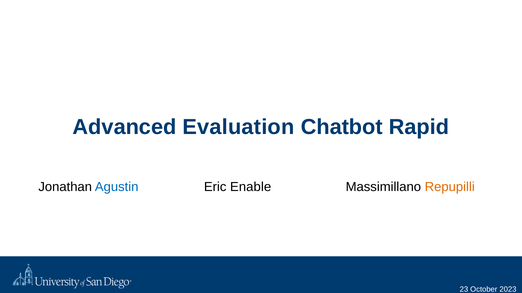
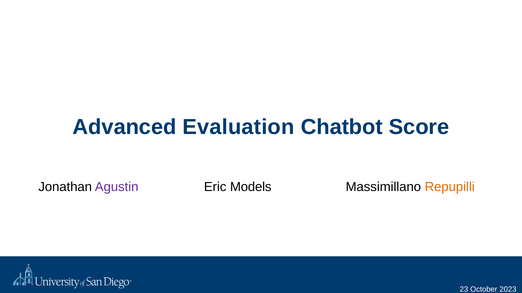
Rapid: Rapid -> Score
Agustin colour: blue -> purple
Enable: Enable -> Models
